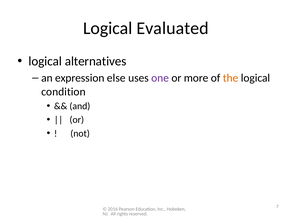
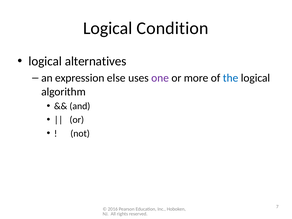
Evaluated: Evaluated -> Condition
the colour: orange -> blue
condition: condition -> algorithm
